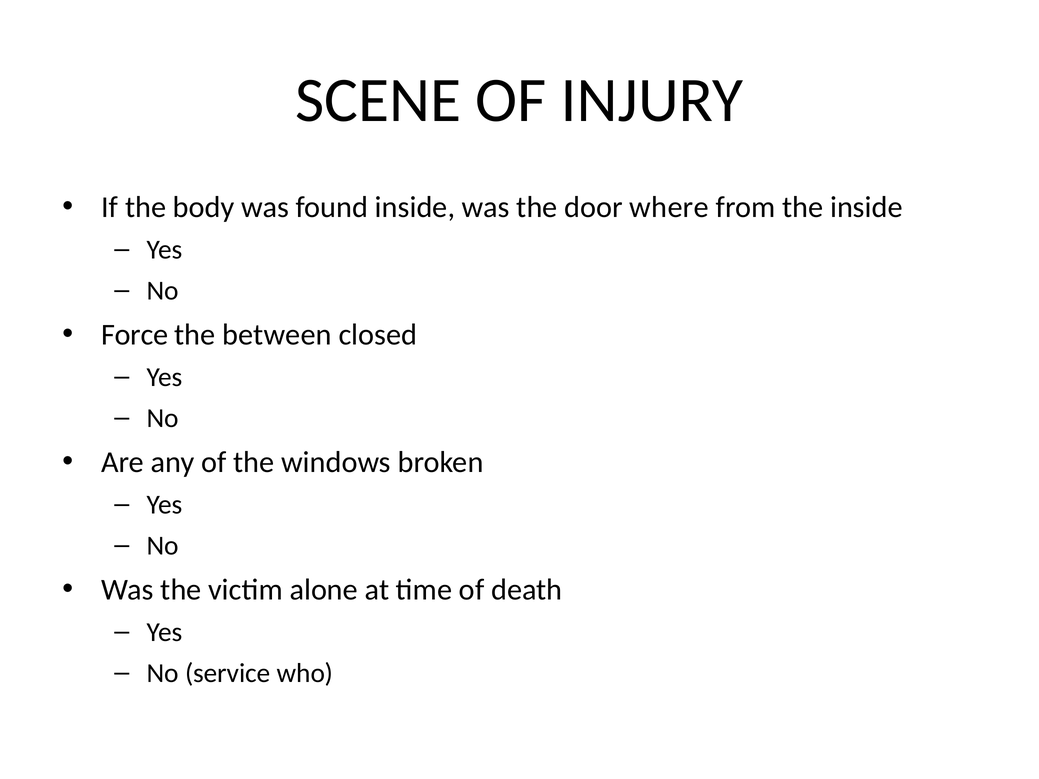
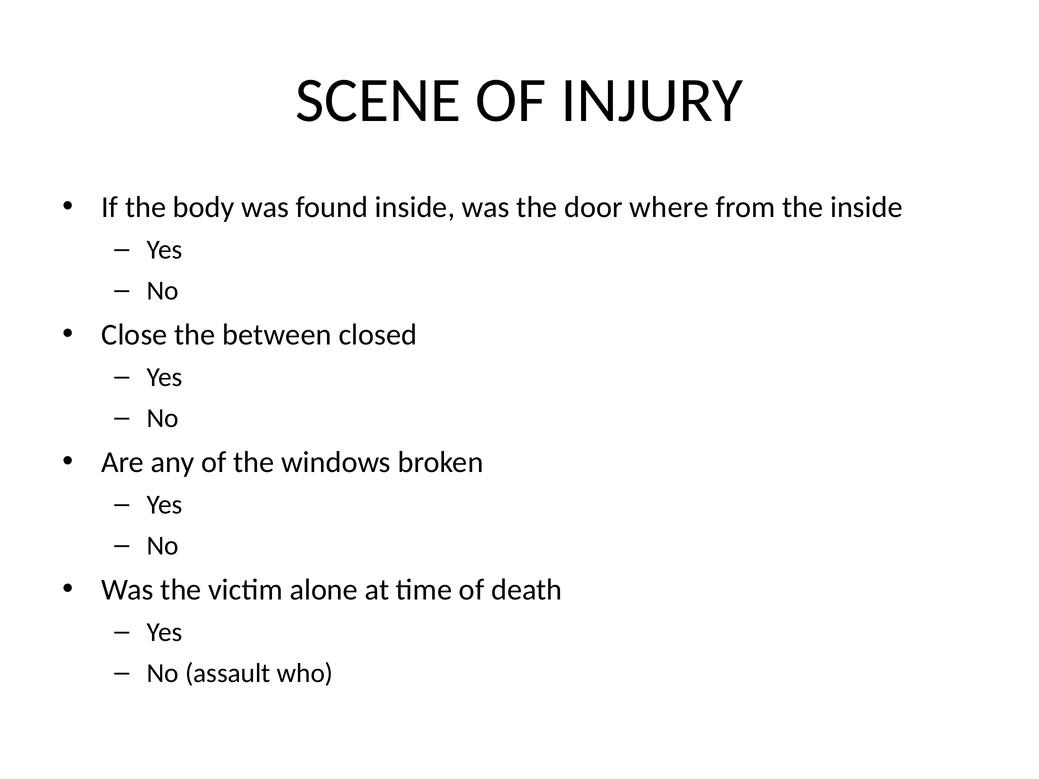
Force: Force -> Close
service: service -> assault
